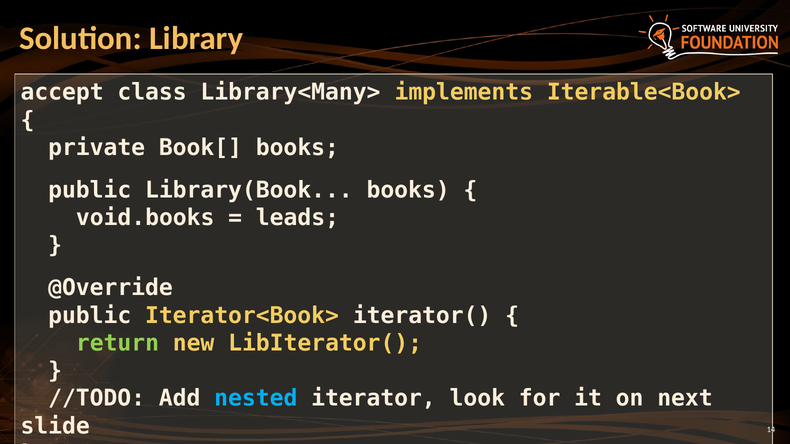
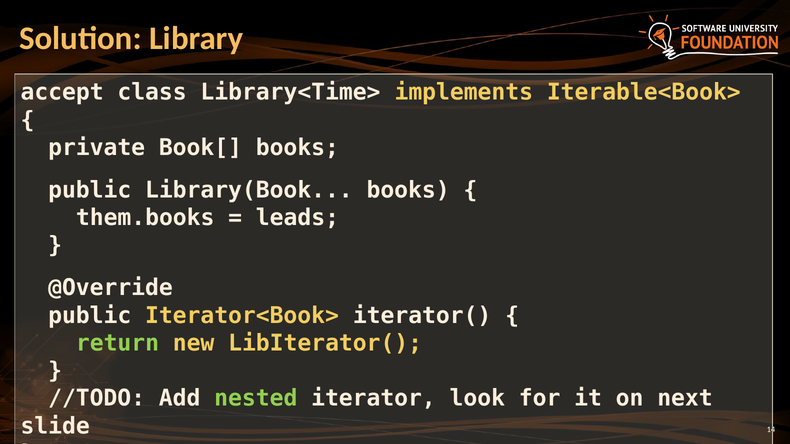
Library<Many>: Library<Many> -> Library<Time>
void.books: void.books -> them.books
nested colour: light blue -> light green
